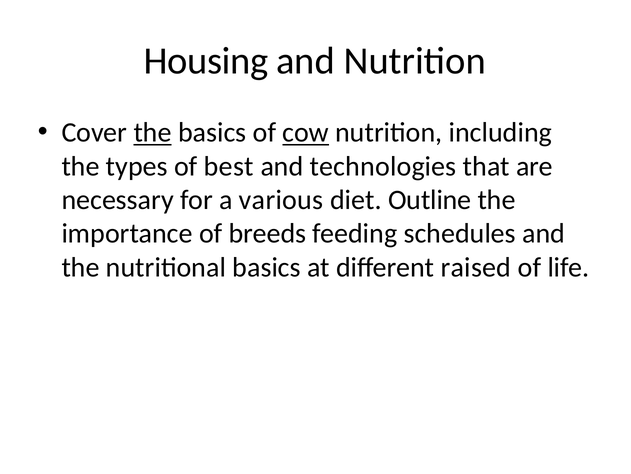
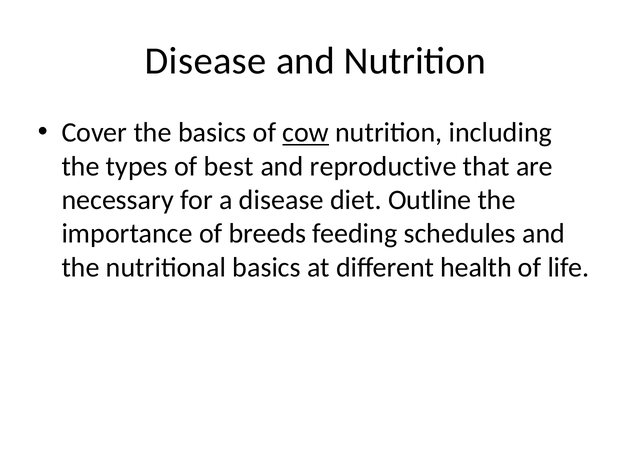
Housing at (206, 61): Housing -> Disease
the at (153, 132) underline: present -> none
technologies: technologies -> reproductive
a various: various -> disease
raised: raised -> health
